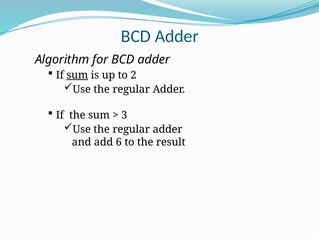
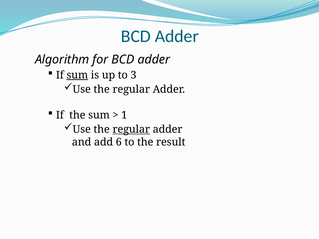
2: 2 -> 3
3: 3 -> 1
regular at (131, 130) underline: none -> present
